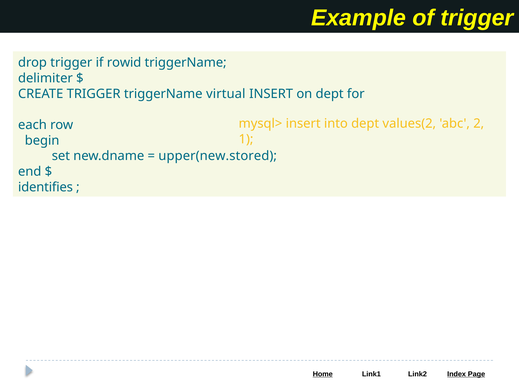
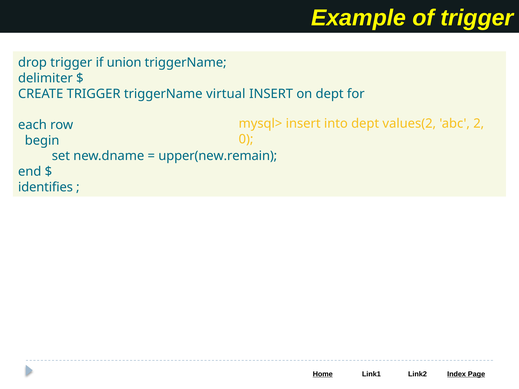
rowid: rowid -> union
1: 1 -> 0
upper(new.stored: upper(new.stored -> upper(new.remain
